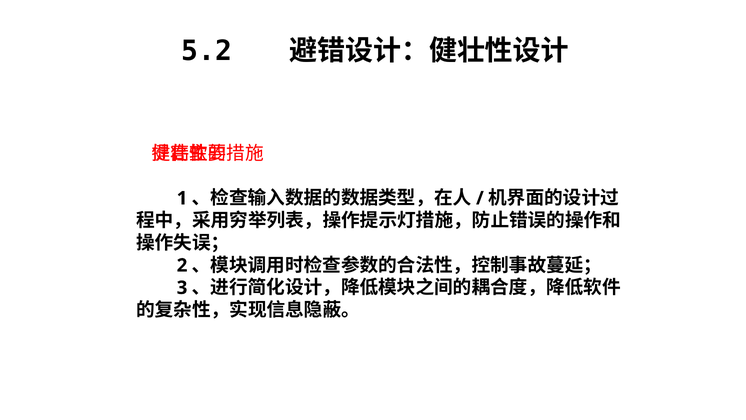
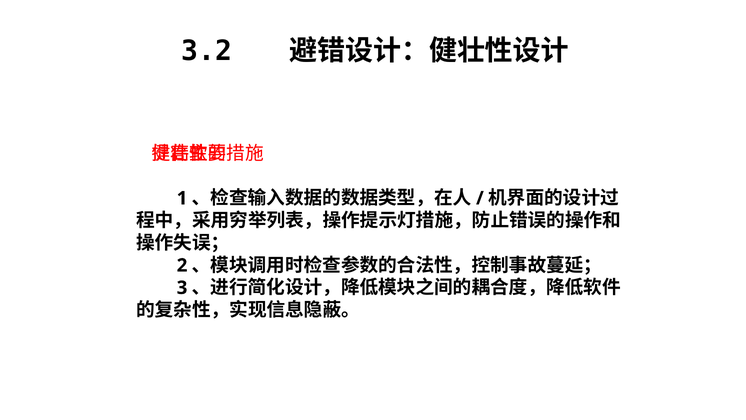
5.2: 5.2 -> 3.2
